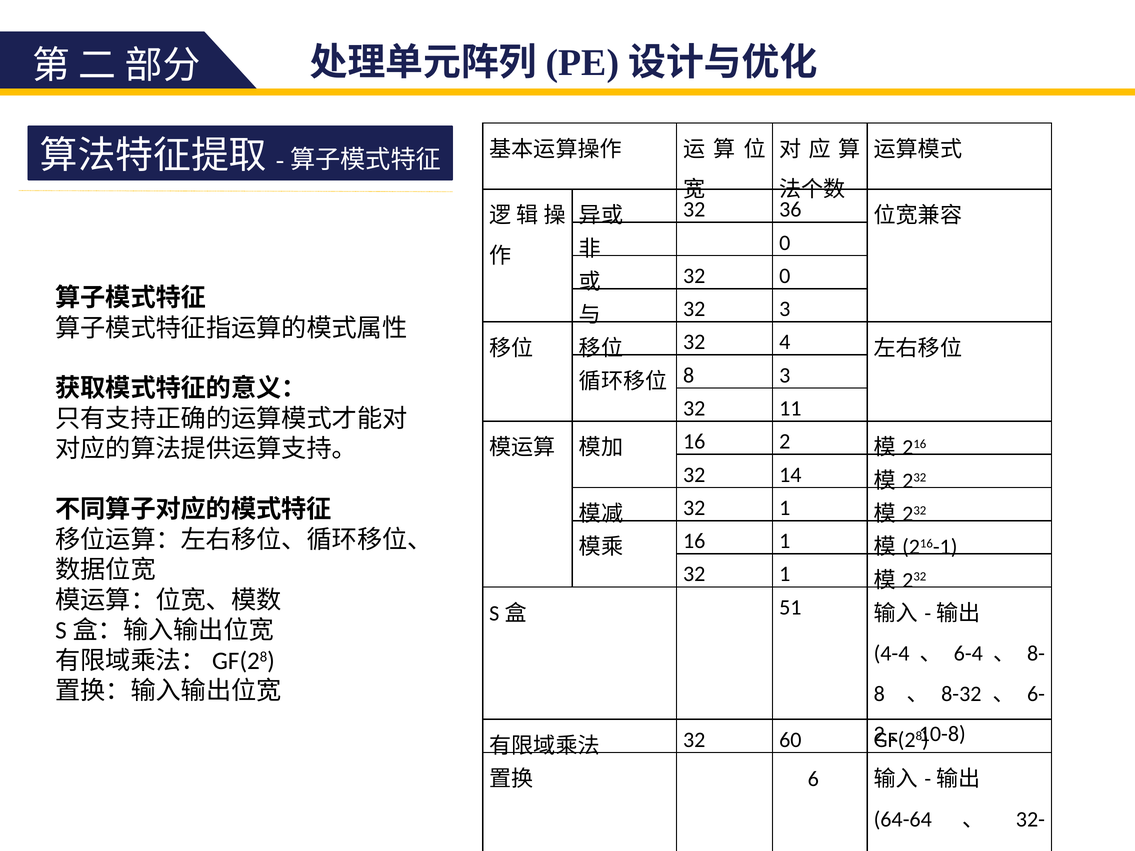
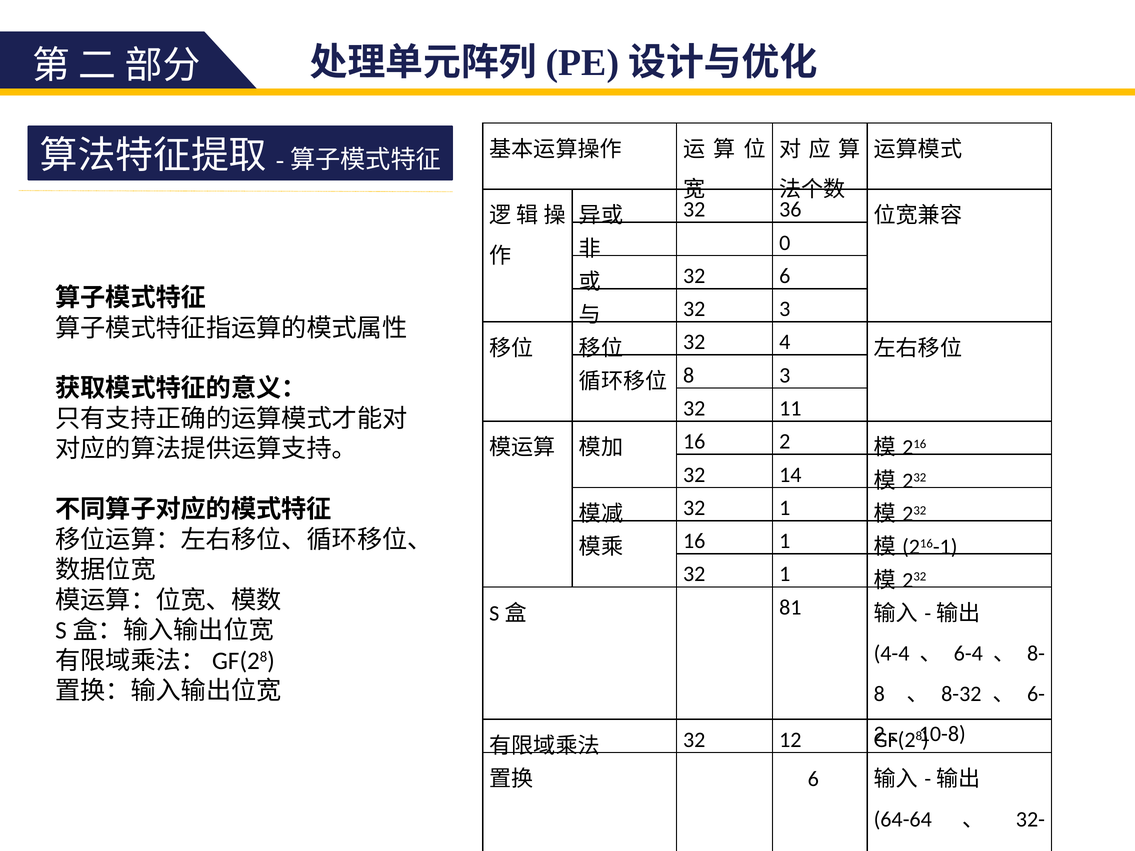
32 0: 0 -> 6
51: 51 -> 81
60: 60 -> 12
